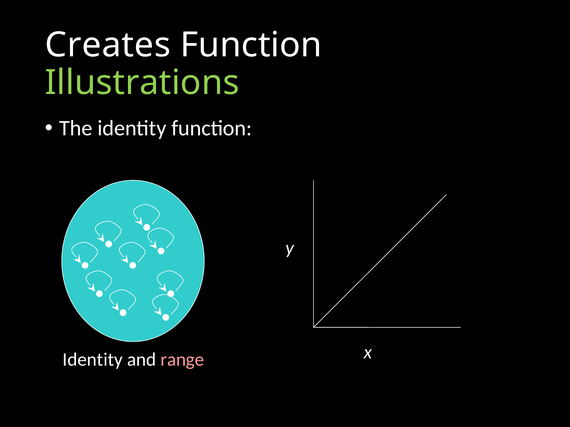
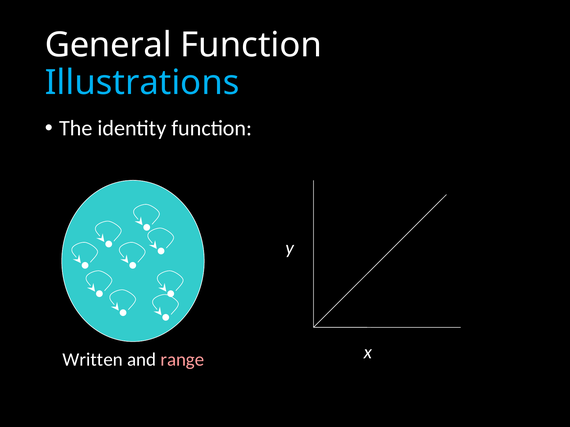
Creates: Creates -> General
Illustrations colour: light green -> light blue
Identity at (93, 360): Identity -> Written
